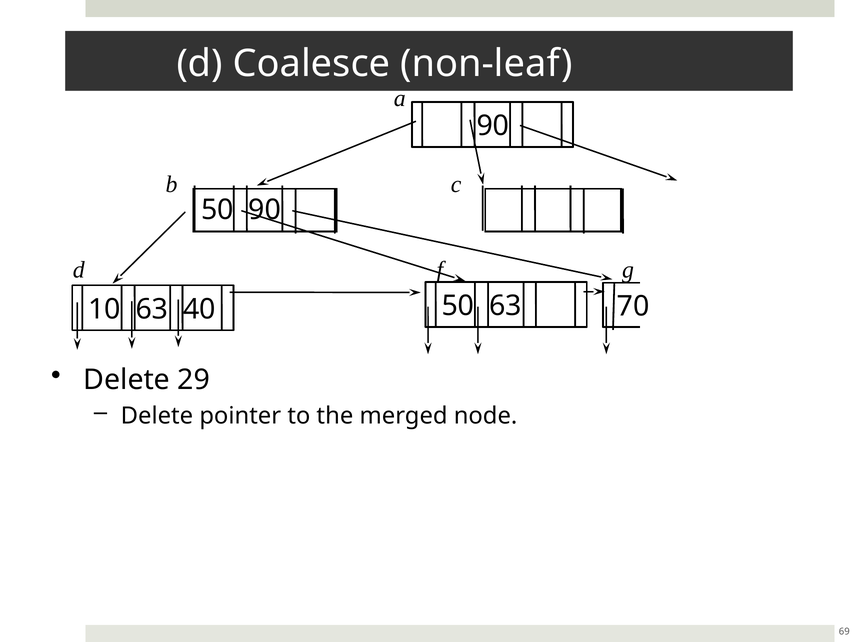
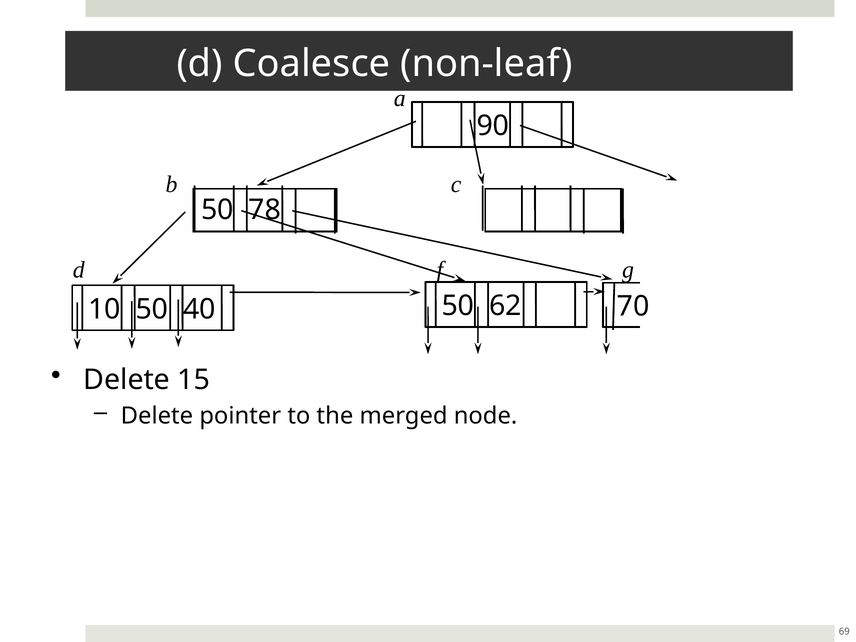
50 90: 90 -> 78
50 63: 63 -> 62
10 63: 63 -> 50
29: 29 -> 15
